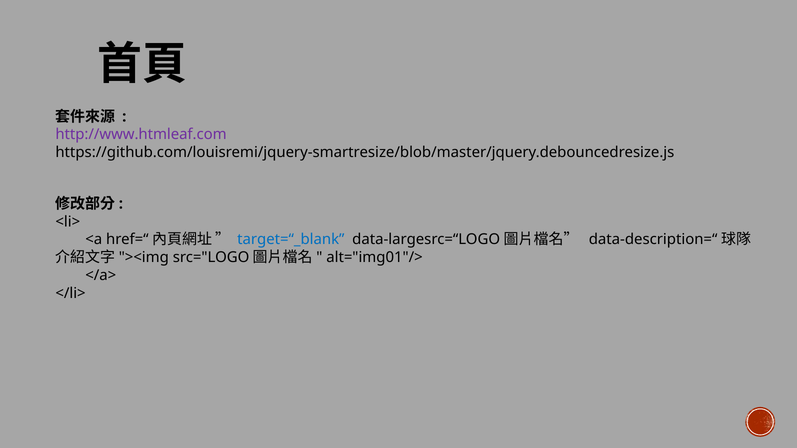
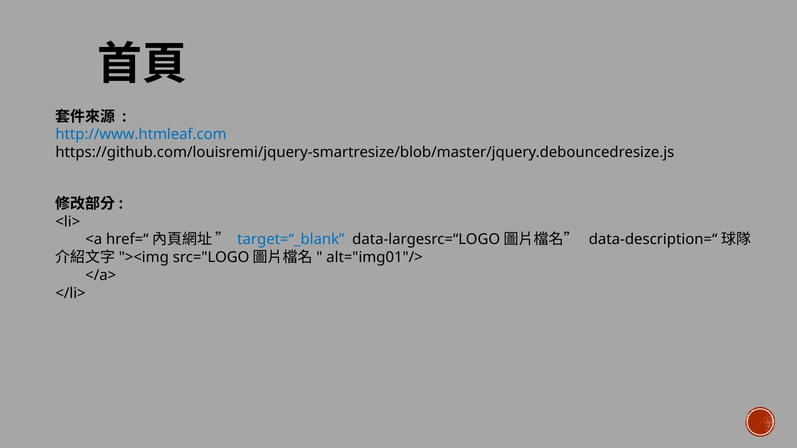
http://www.htmleaf.com colour: purple -> blue
